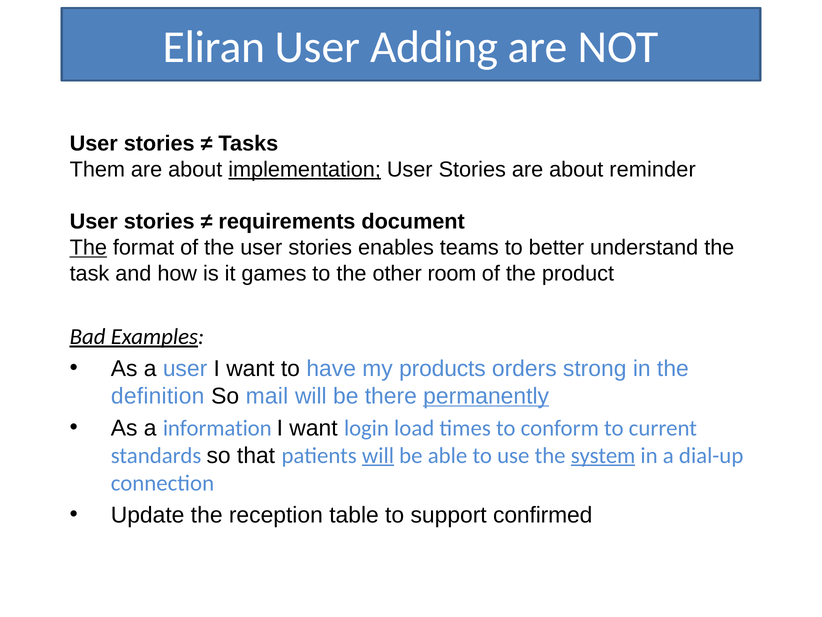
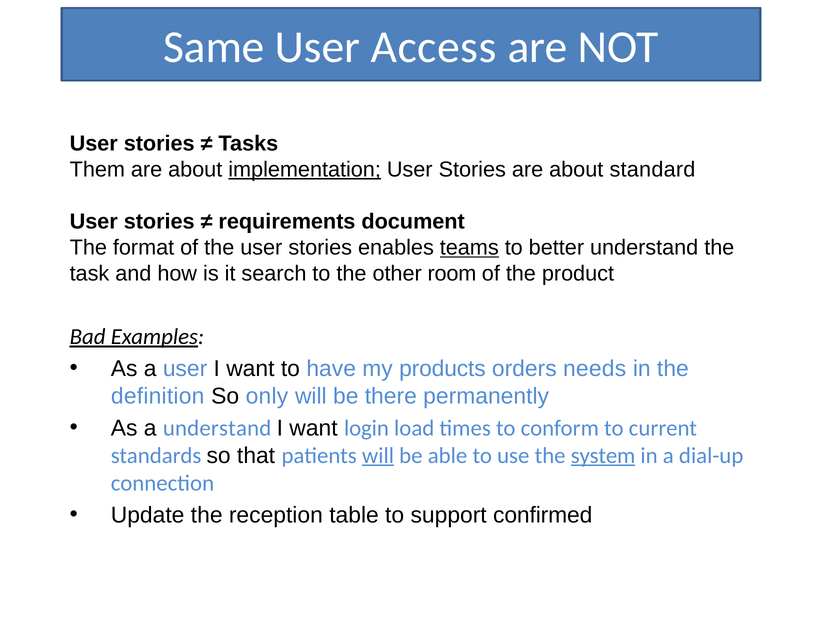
Eliran: Eliran -> Same
Adding: Adding -> Access
reminder: reminder -> standard
The at (88, 247) underline: present -> none
teams underline: none -> present
games: games -> search
strong: strong -> needs
mail: mail -> only
permanently underline: present -> none
a information: information -> understand
